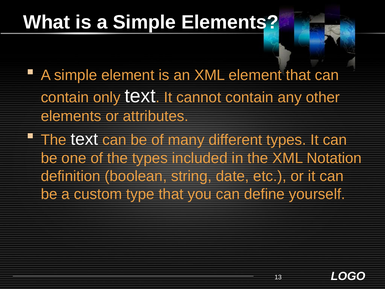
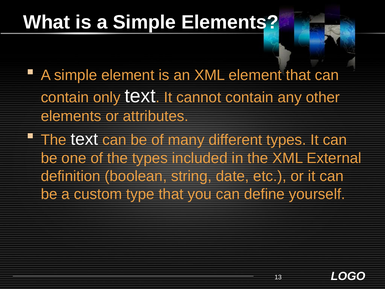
Notation: Notation -> External
